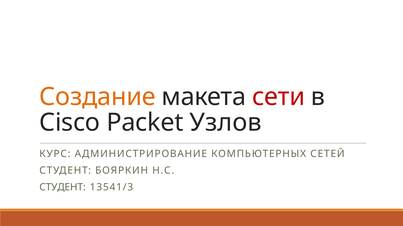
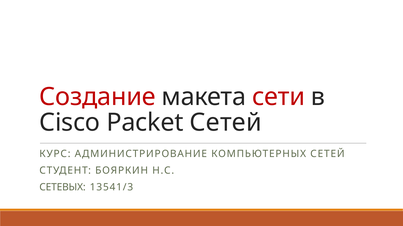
Создание colour: orange -> red
Packet Узлов: Узлов -> Сетей
СТУДЕНТ at (62, 188): СТУДЕНТ -> СЕТЕВЫХ
